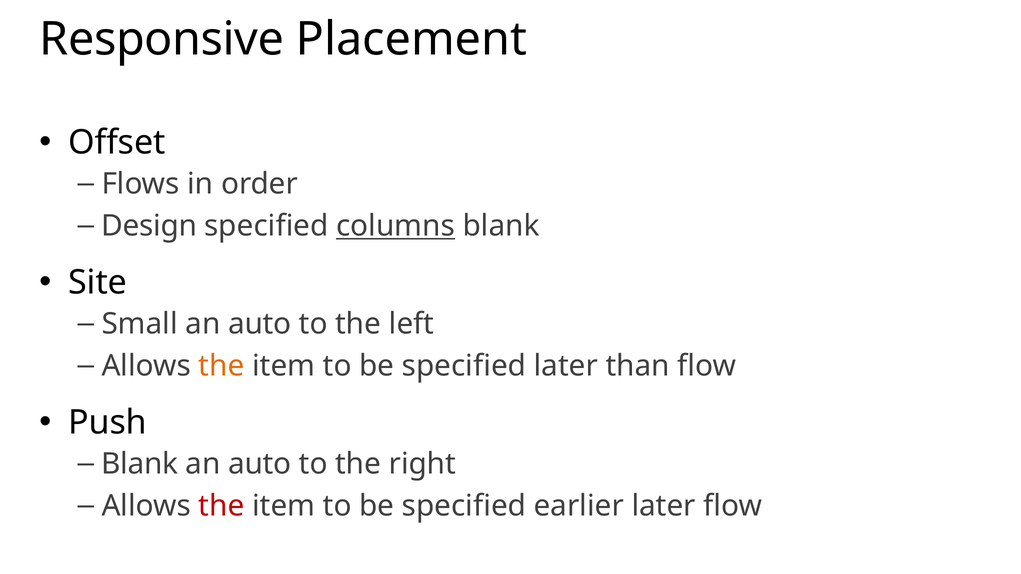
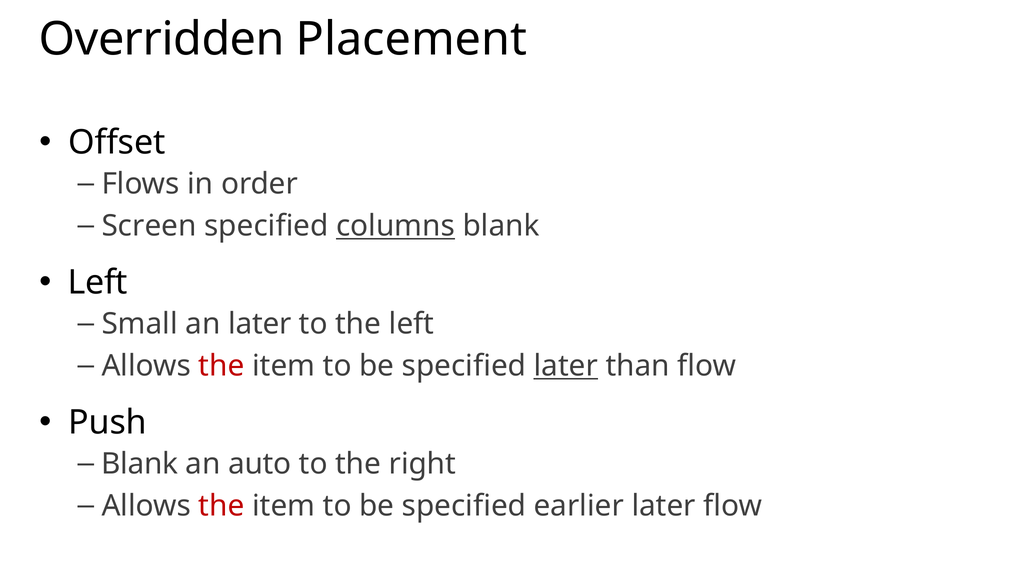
Responsive: Responsive -> Overridden
Design: Design -> Screen
Site at (98, 283): Site -> Left
auto at (260, 324): auto -> later
the at (221, 366) colour: orange -> red
later at (566, 366) underline: none -> present
